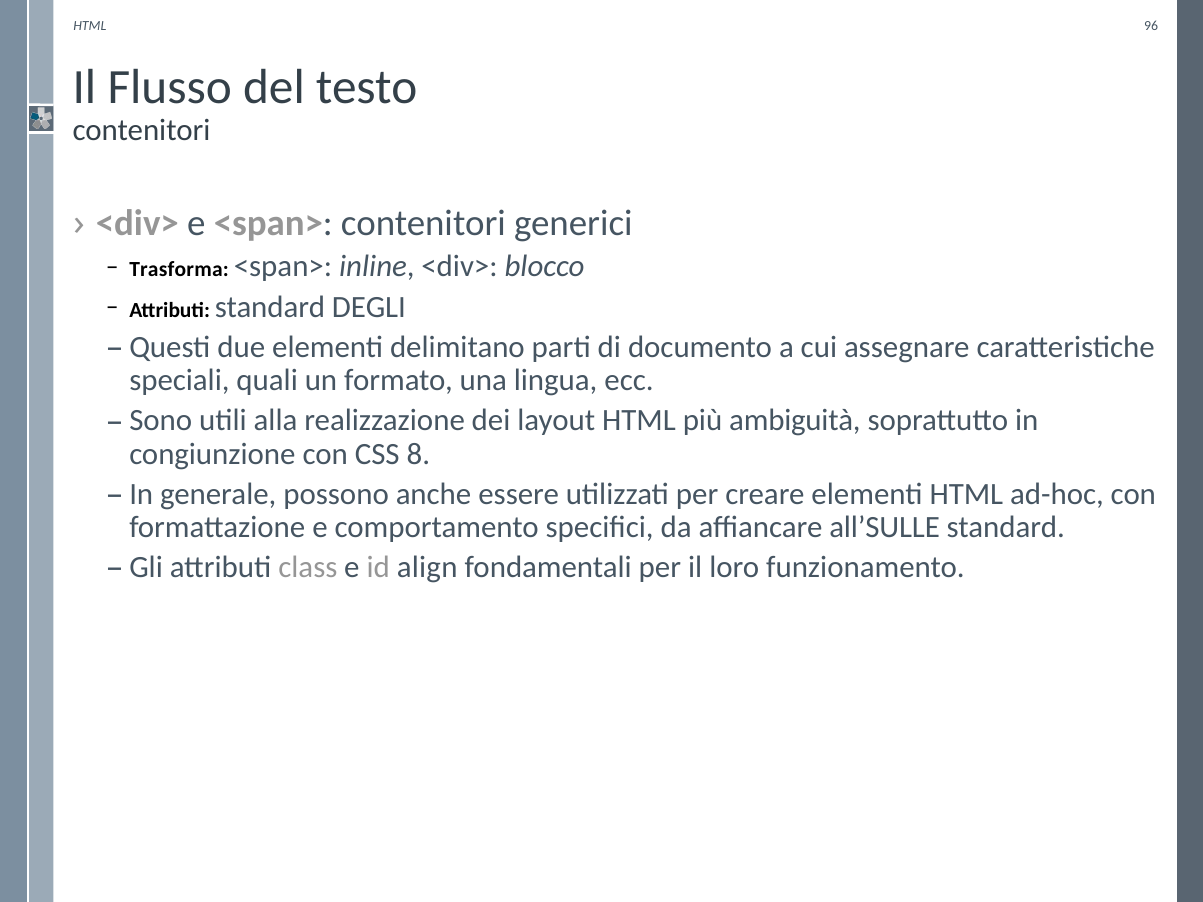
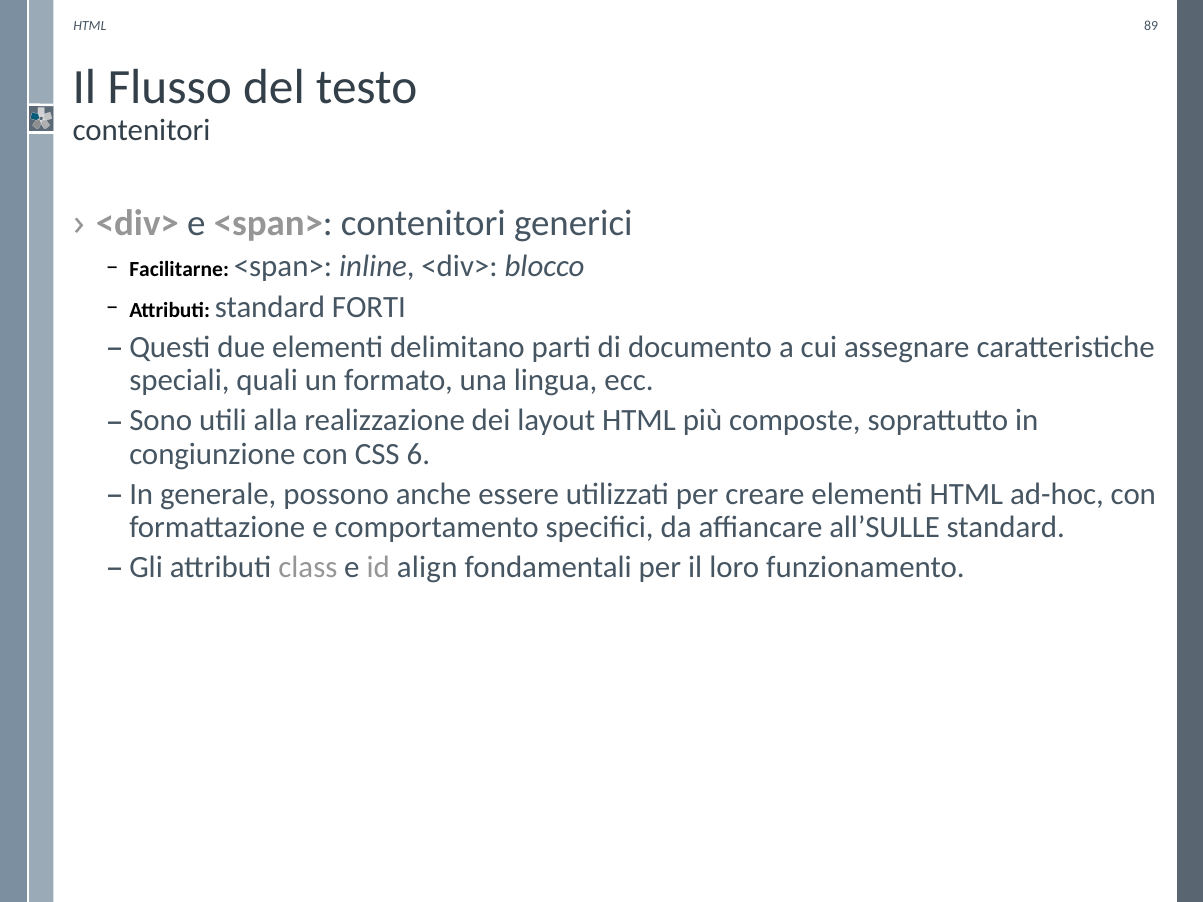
96: 96 -> 89
Trasforma: Trasforma -> Facilitarne
DEGLI: DEGLI -> FORTI
ambiguità: ambiguità -> composte
8: 8 -> 6
